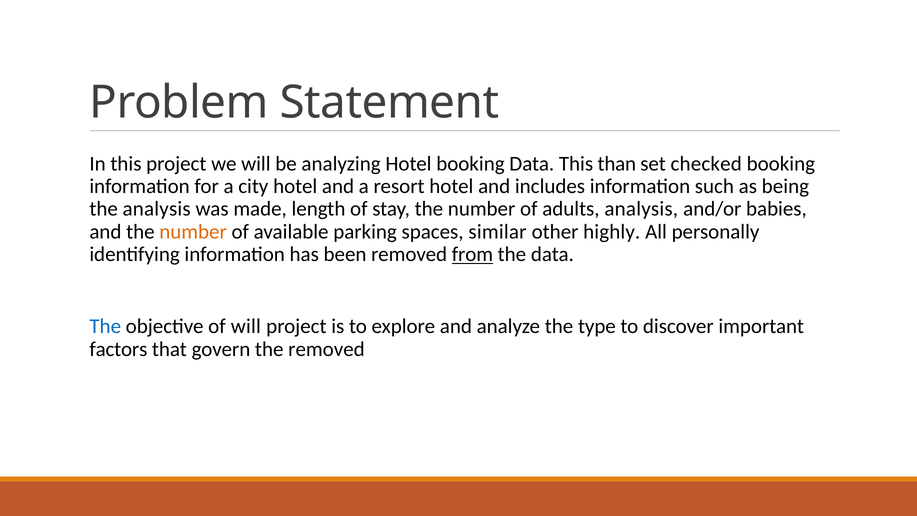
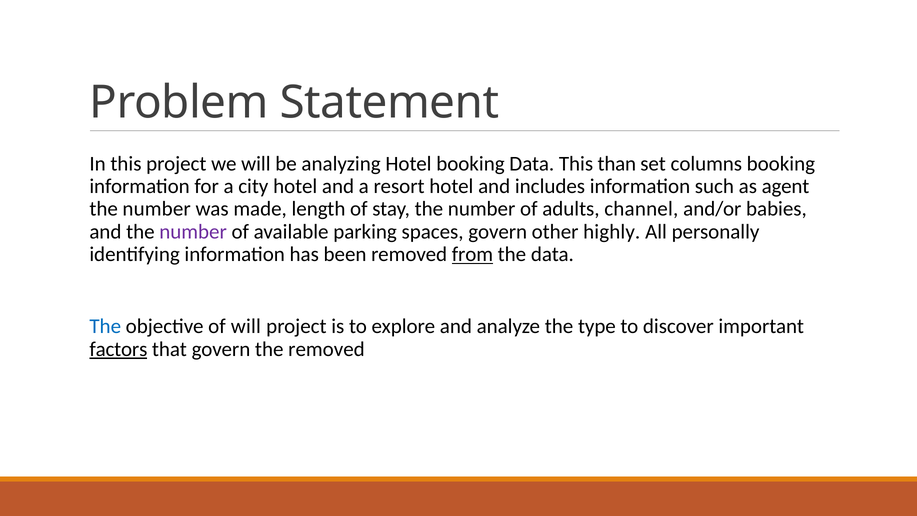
checked: checked -> columns
being: being -> agent
analysis at (157, 209): analysis -> number
adults analysis: analysis -> channel
number at (193, 232) colour: orange -> purple
spaces similar: similar -> govern
factors underline: none -> present
